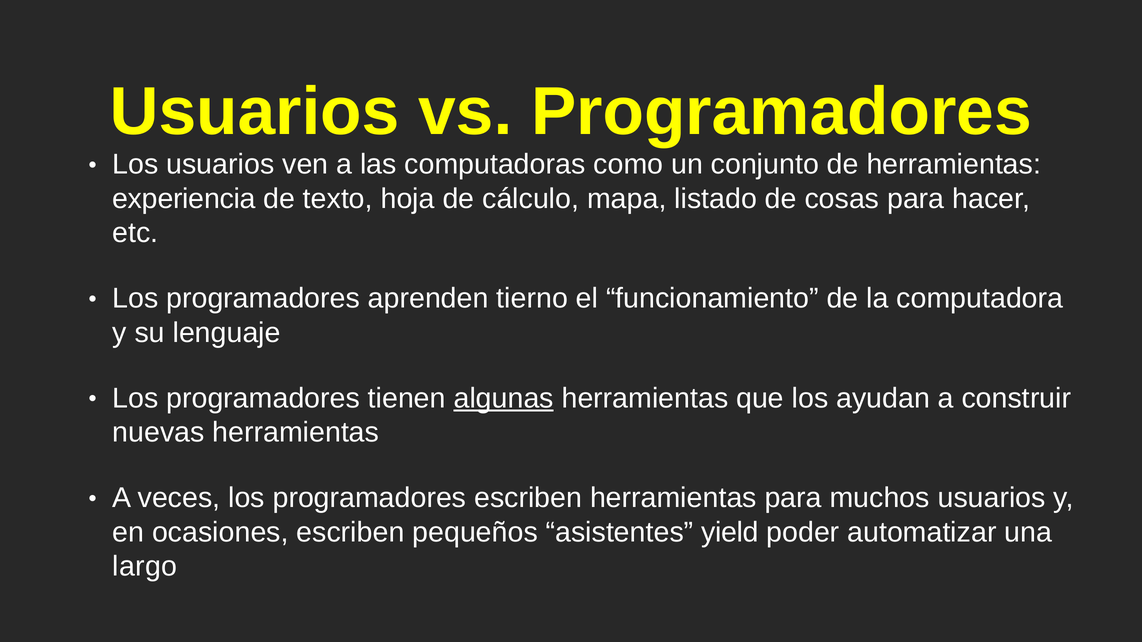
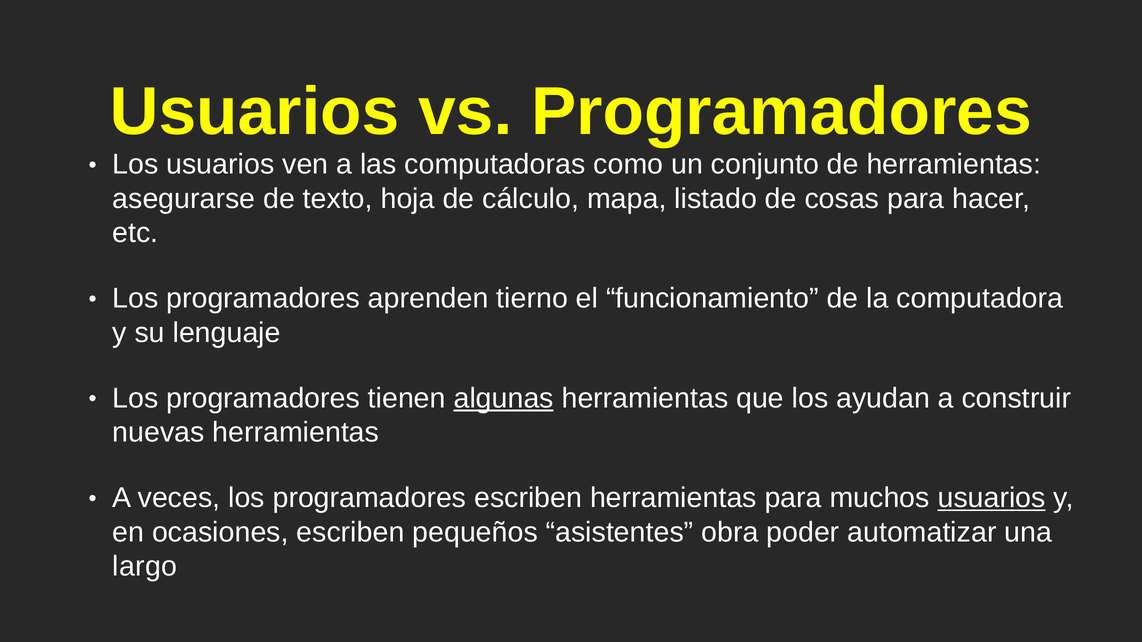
experiencia: experiencia -> asegurarse
usuarios at (992, 498) underline: none -> present
yield: yield -> obra
